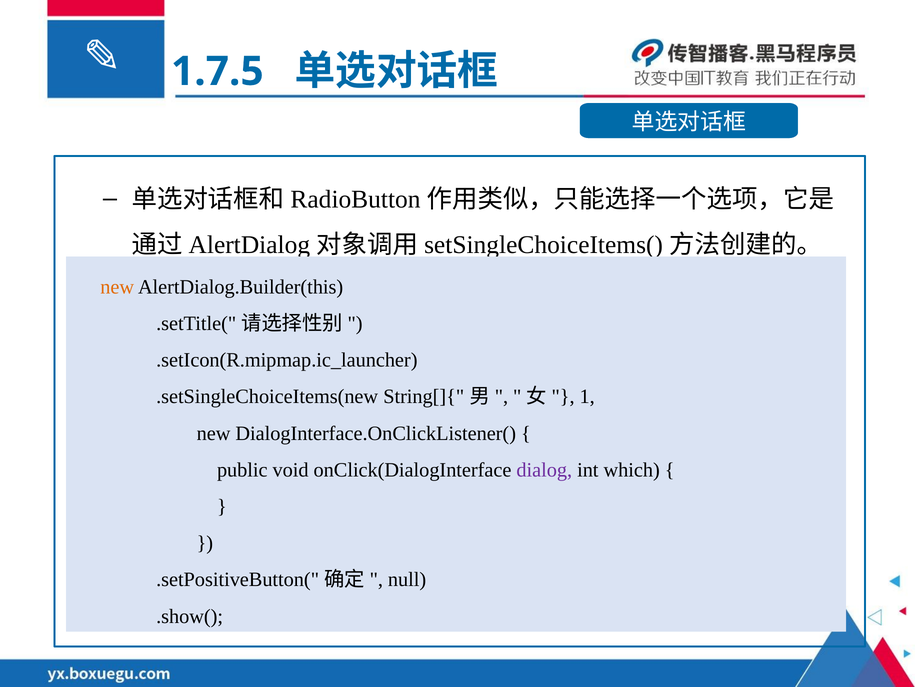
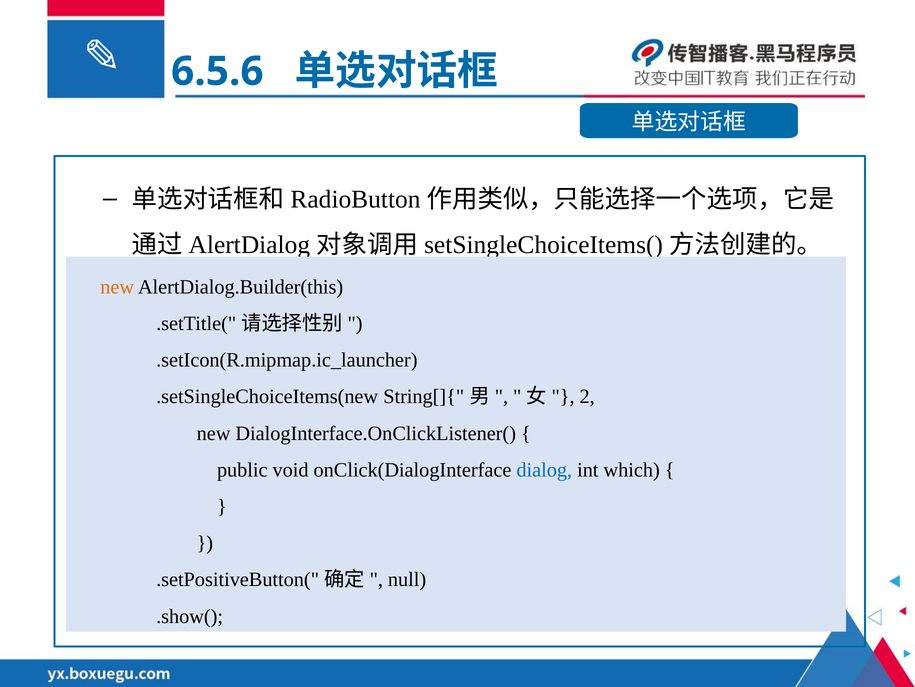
1.7.5: 1.7.5 -> 6.5.6
1: 1 -> 2
dialog colour: purple -> blue
